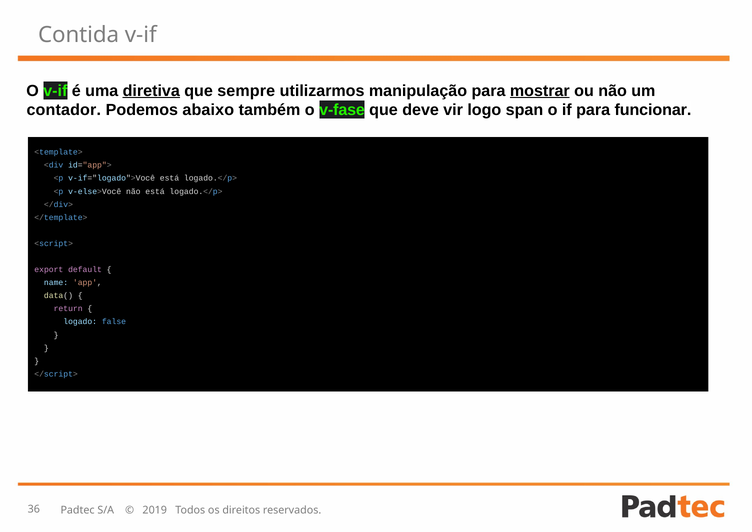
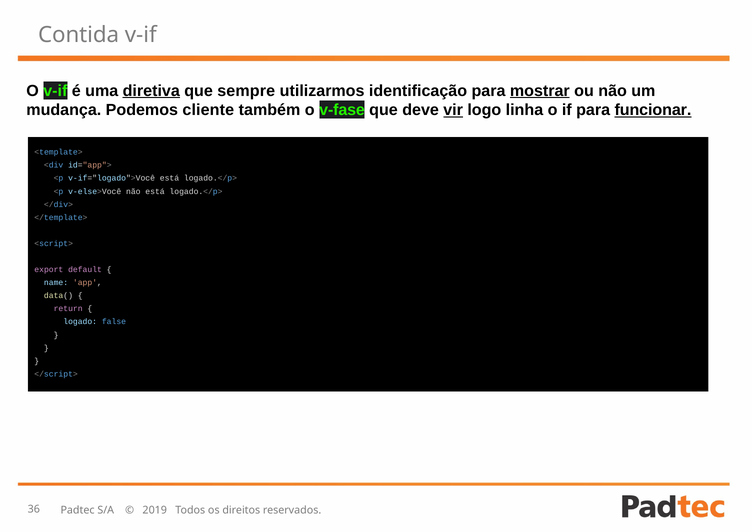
manipulação: manipulação -> identificação
contador: contador -> mudança
abaixo: abaixo -> cliente
vir underline: none -> present
span: span -> linha
funcionar underline: none -> present
